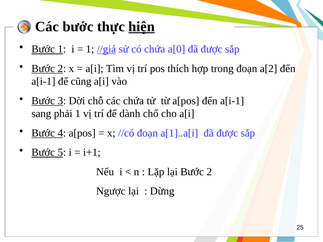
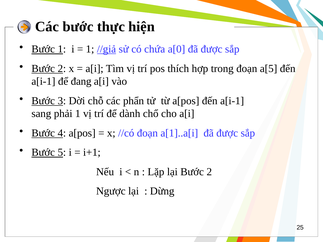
hiện underline: present -> none
a[2: a[2 -> a[5
cũng: cũng -> đang
các chứa: chứa -> phẩn
